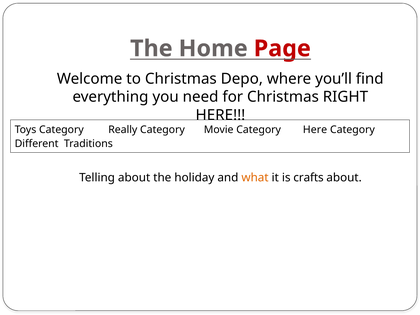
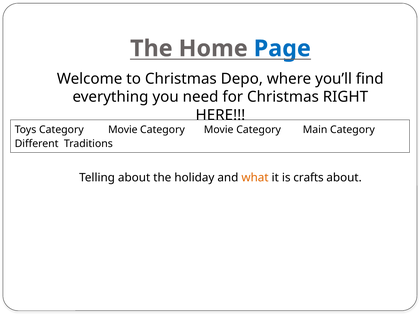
Page colour: red -> blue
Toys Category Really: Really -> Movie
Category Here: Here -> Main
